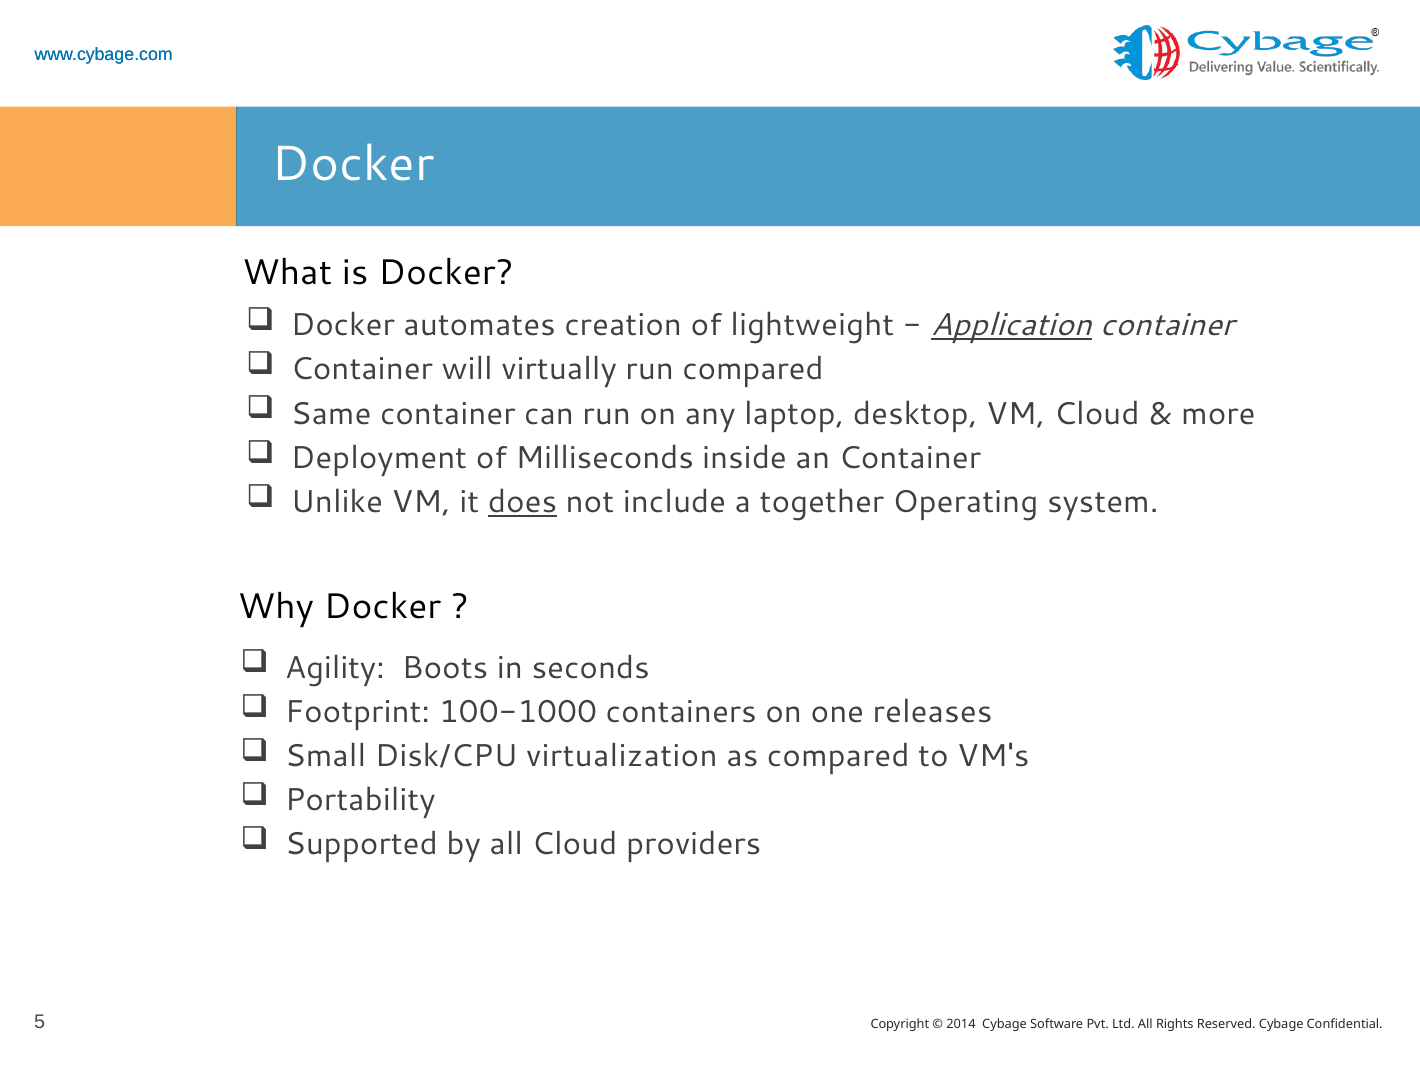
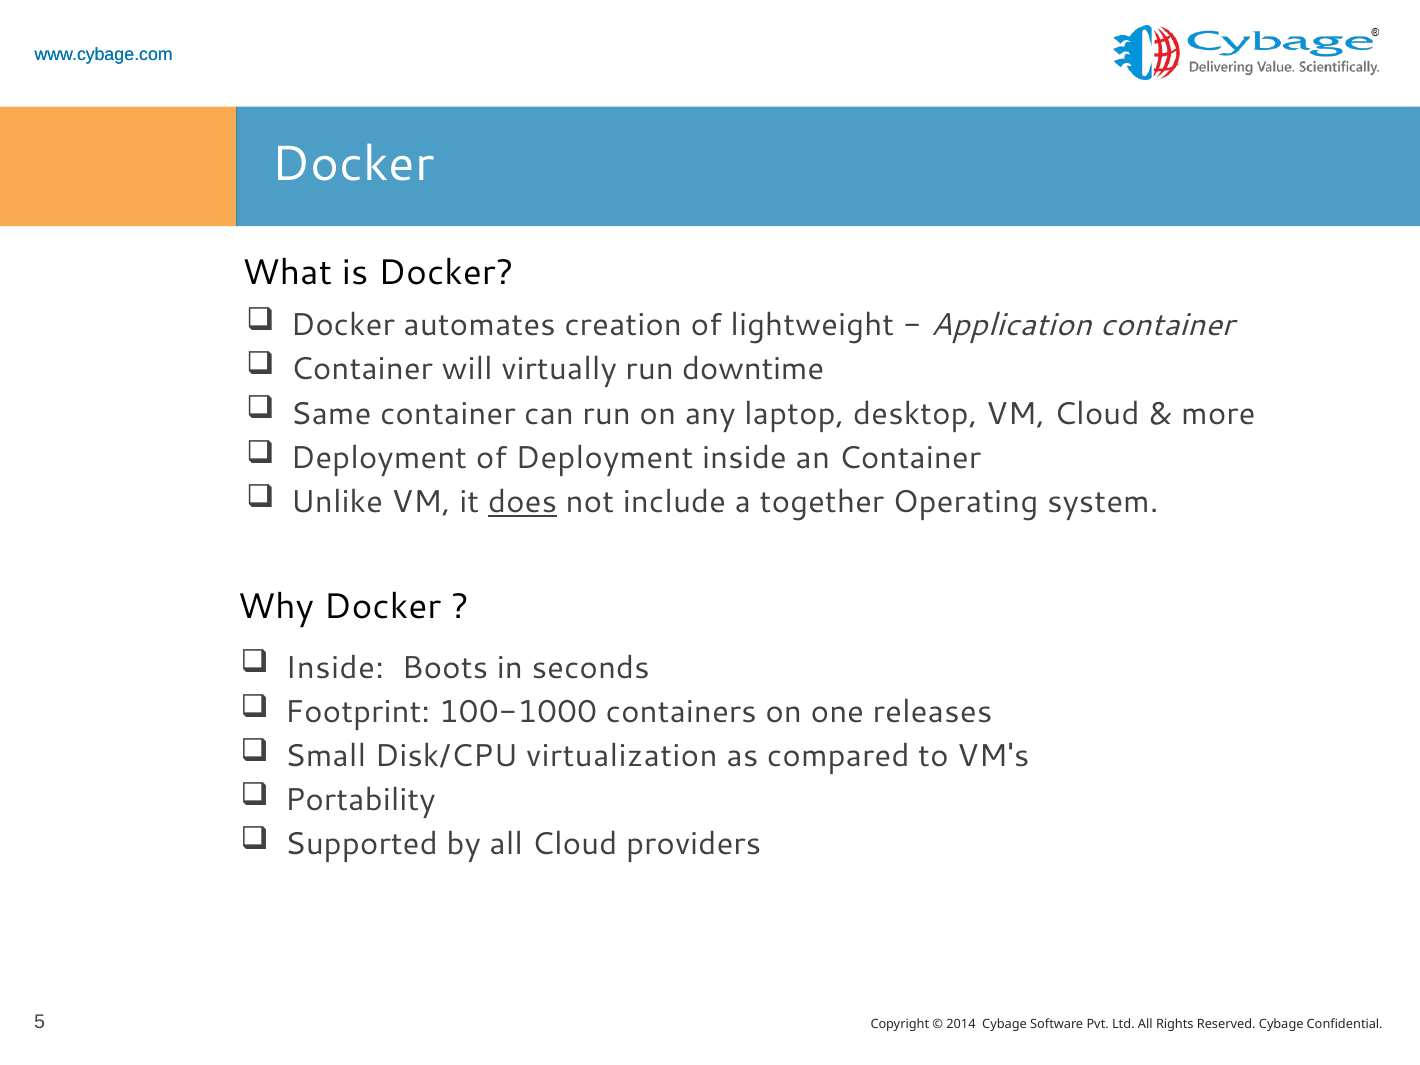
Application underline: present -> none
run compared: compared -> downtime
of Milliseconds: Milliseconds -> Deployment
Agility at (335, 668): Agility -> Inside
